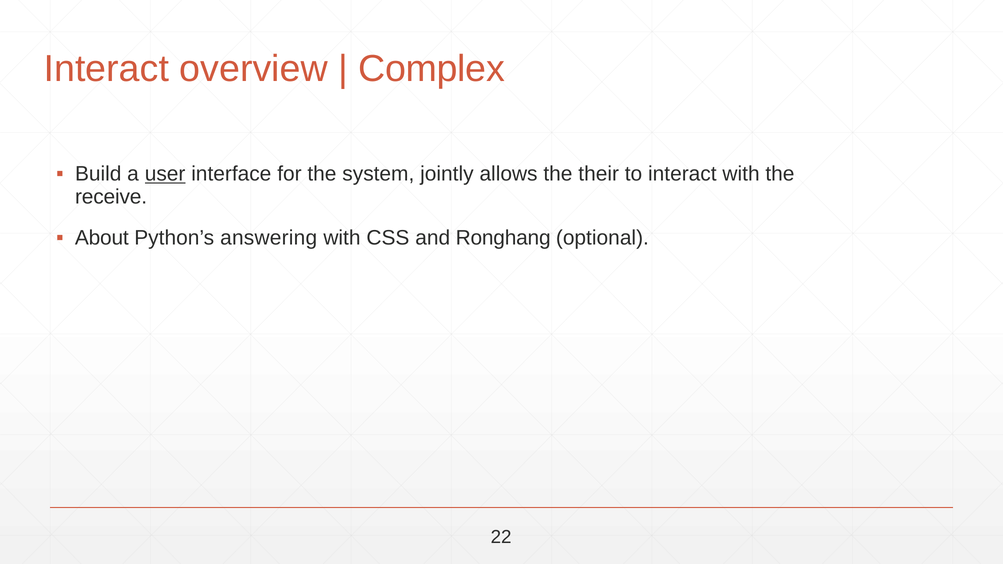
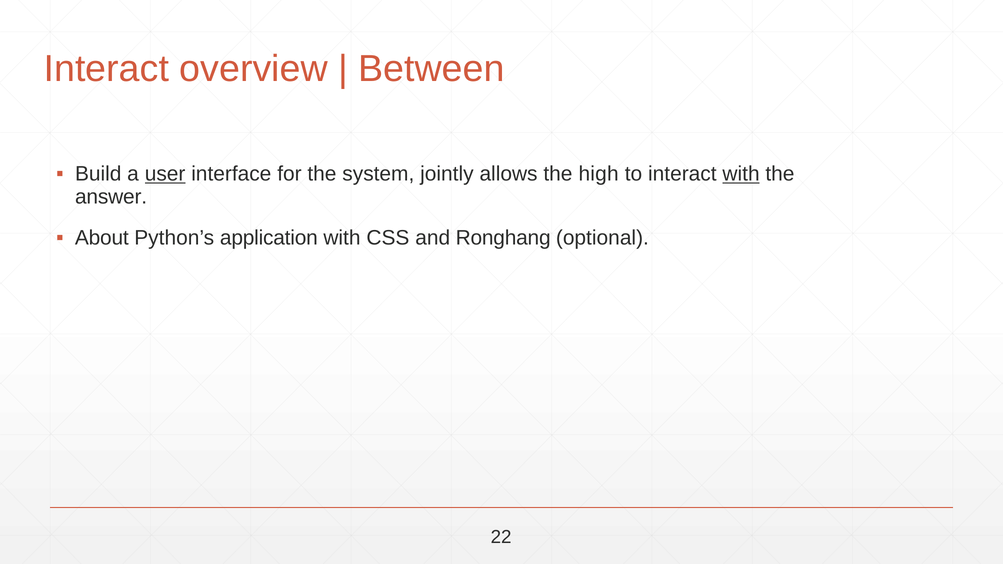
Complex: Complex -> Between
their: their -> high
with at (741, 174) underline: none -> present
receive: receive -> answer
answering: answering -> application
